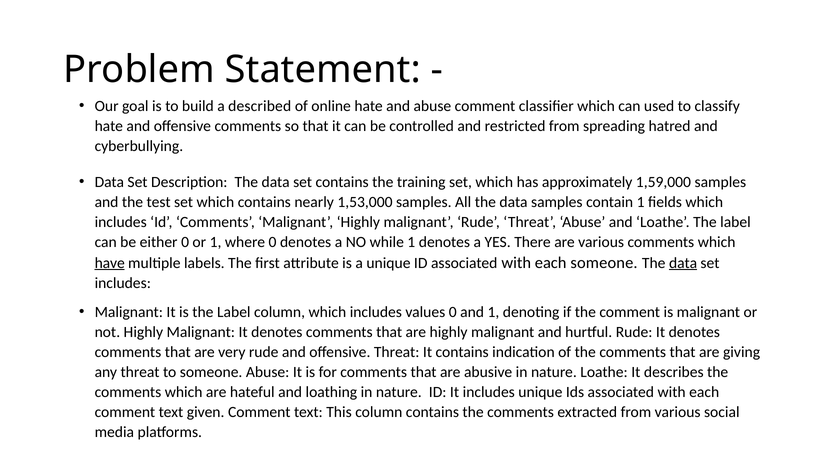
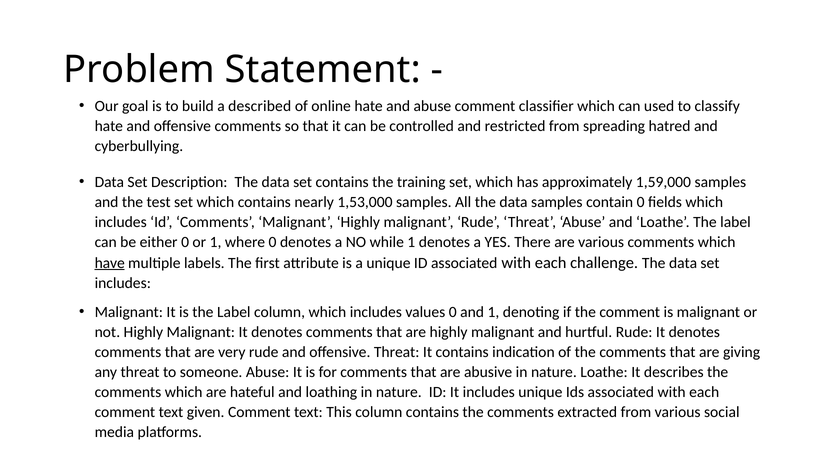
contain 1: 1 -> 0
each someone: someone -> challenge
data at (683, 263) underline: present -> none
